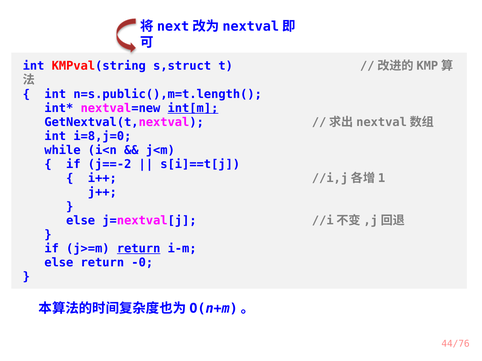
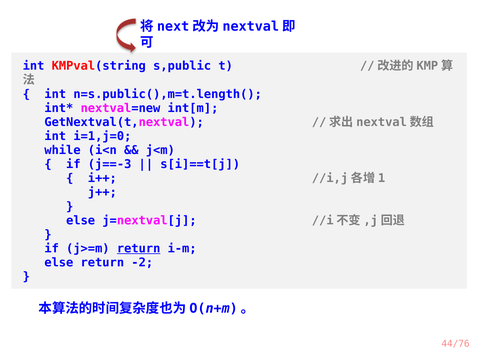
s,struct: s,struct -> s,public
int[m underline: present -> none
i=8,j=0: i=8,j=0 -> i=1,j=0
j==-2: j==-2 -> j==-3
-0: -0 -> -2
